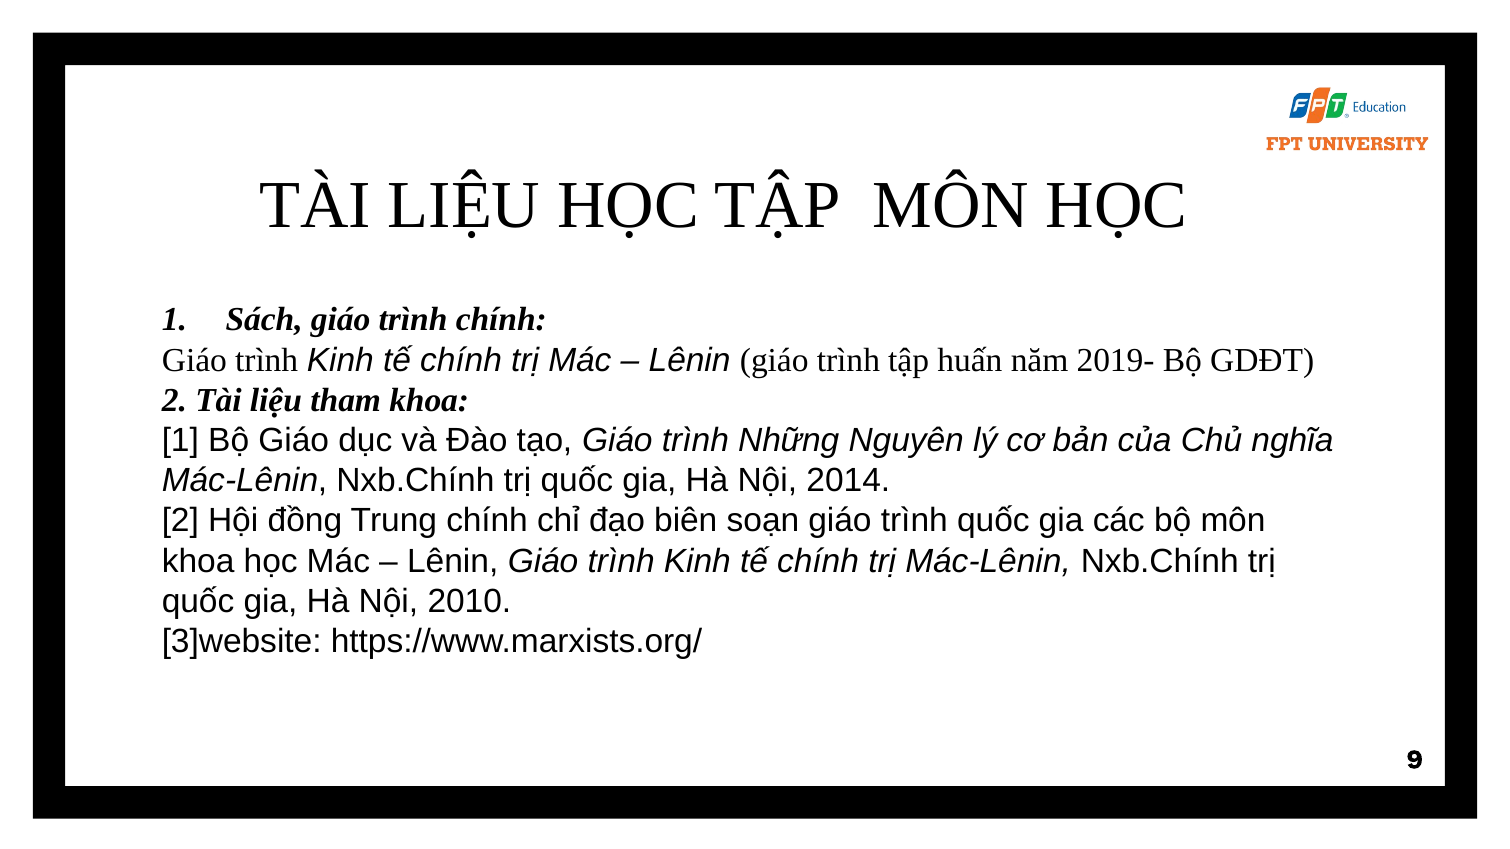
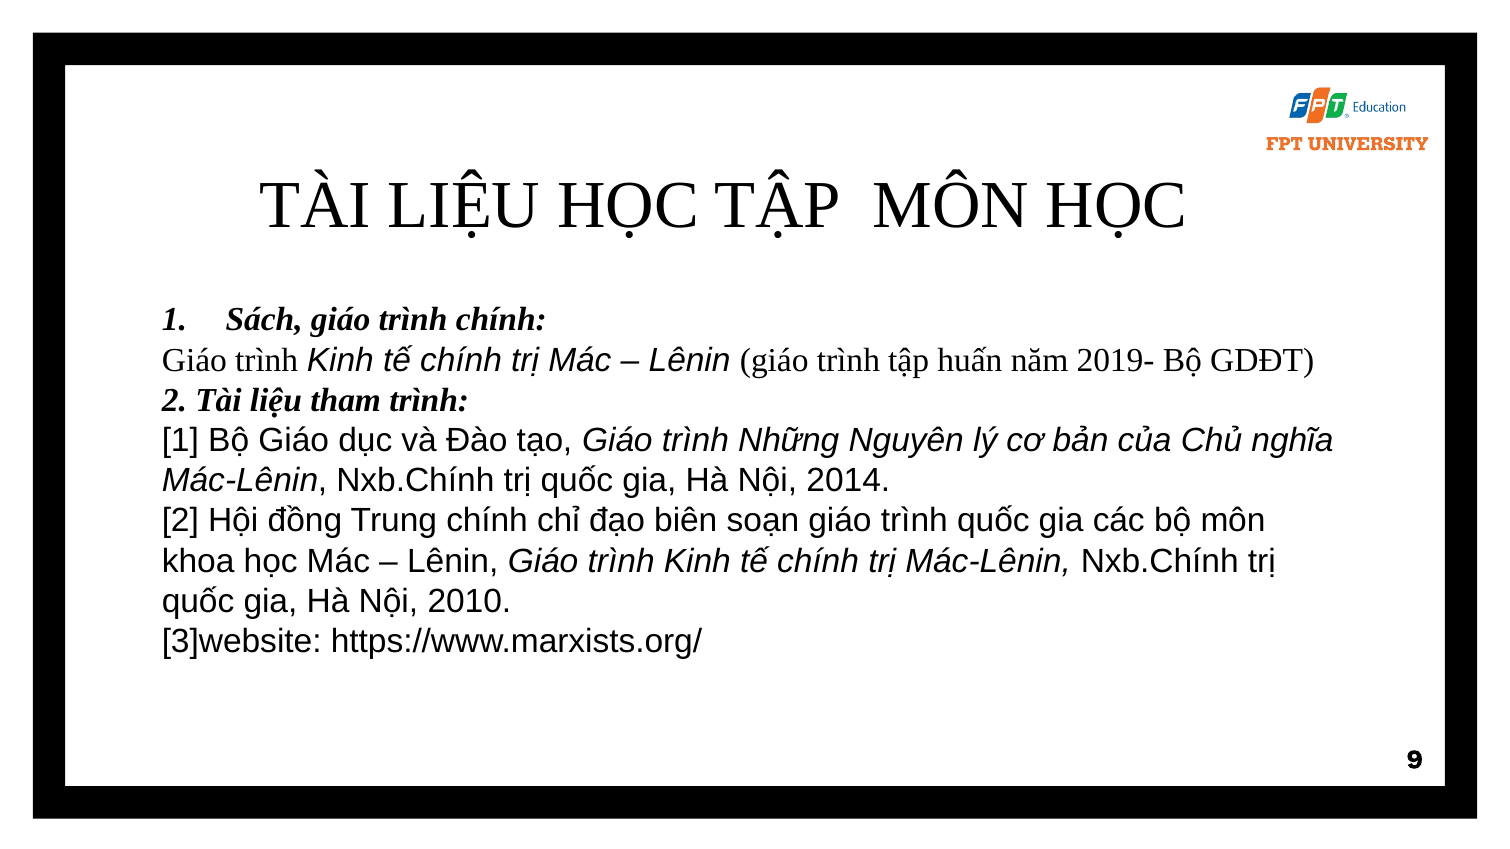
tham khoa: khoa -> trình
